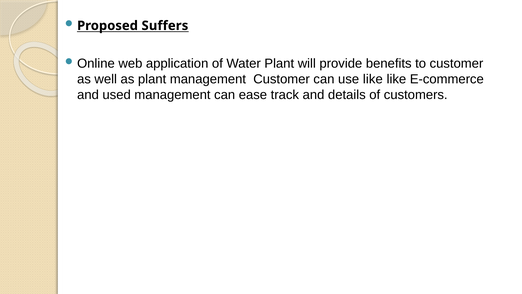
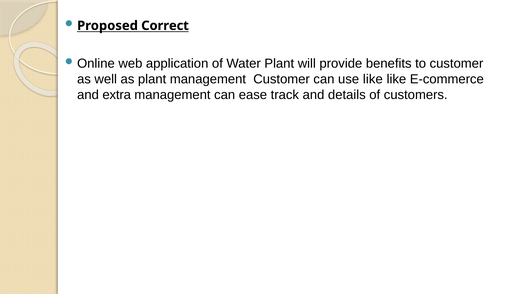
Suffers: Suffers -> Correct
used: used -> extra
